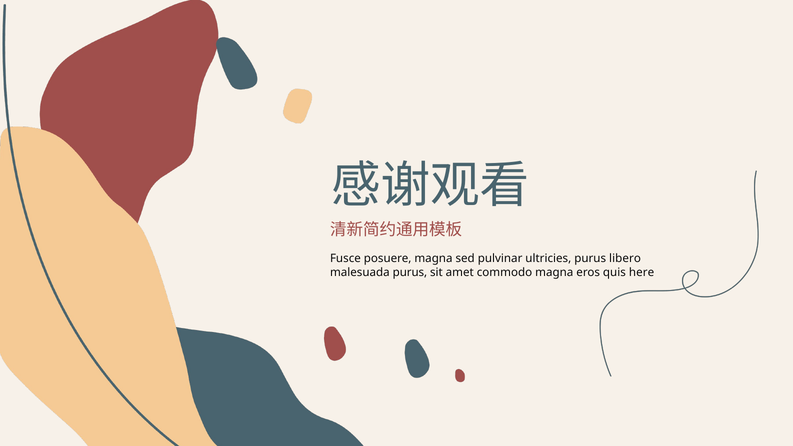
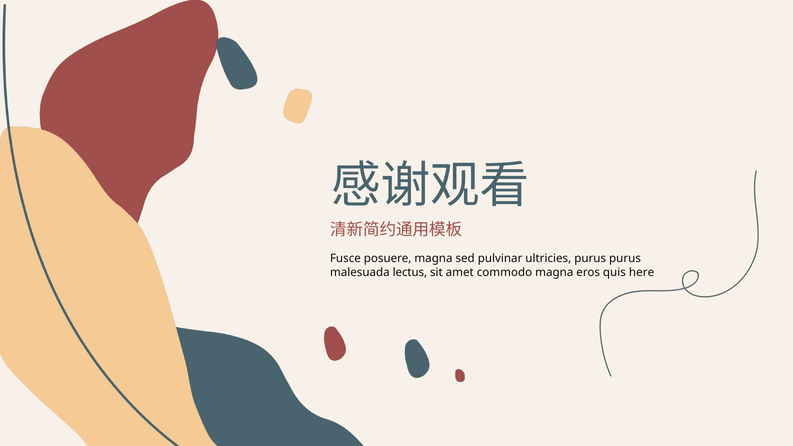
purus libero: libero -> purus
malesuada purus: purus -> lectus
